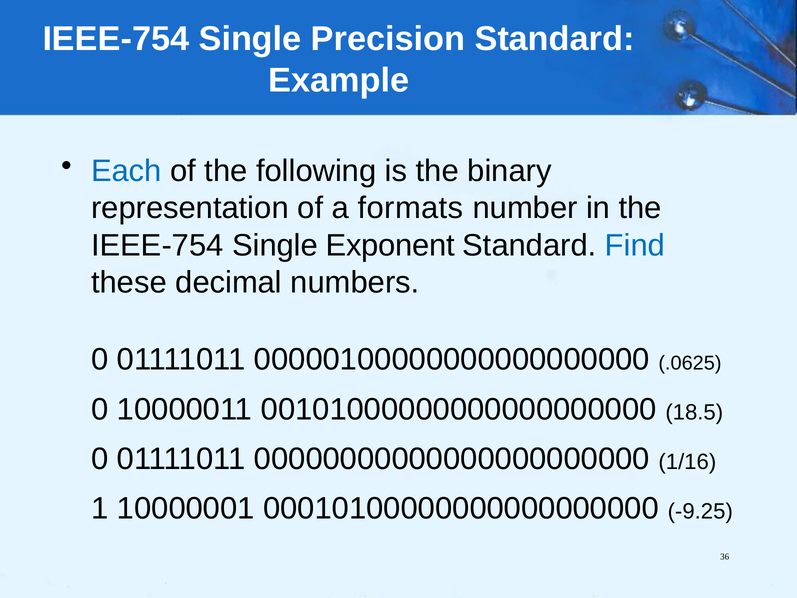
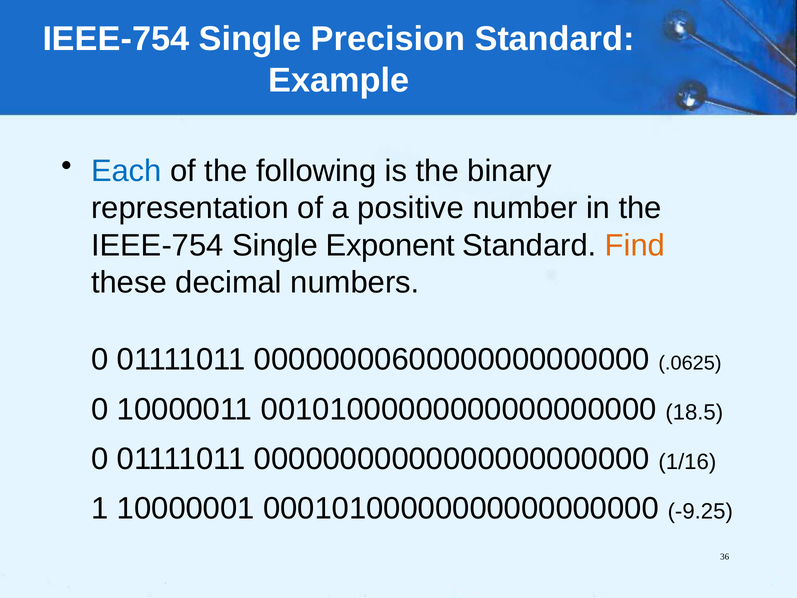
formats: formats -> positive
Find colour: blue -> orange
00000100000000000000000: 00000100000000000000000 -> 00000000600000000000000
